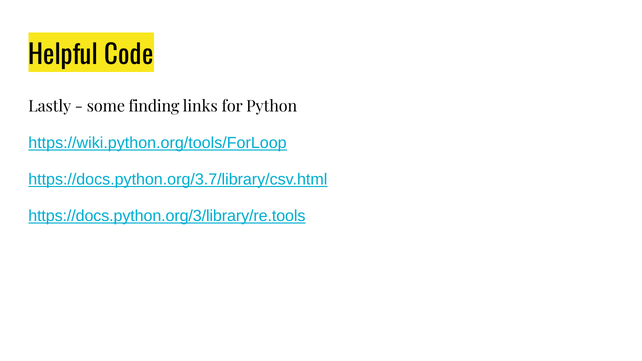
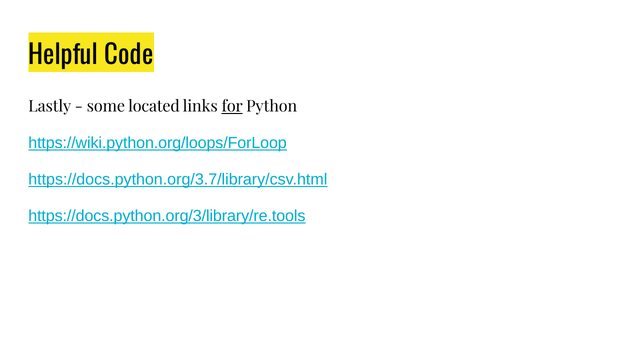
finding: finding -> located
for underline: none -> present
https://wiki.python.org/tools/ForLoop: https://wiki.python.org/tools/ForLoop -> https://wiki.python.org/loops/ForLoop
